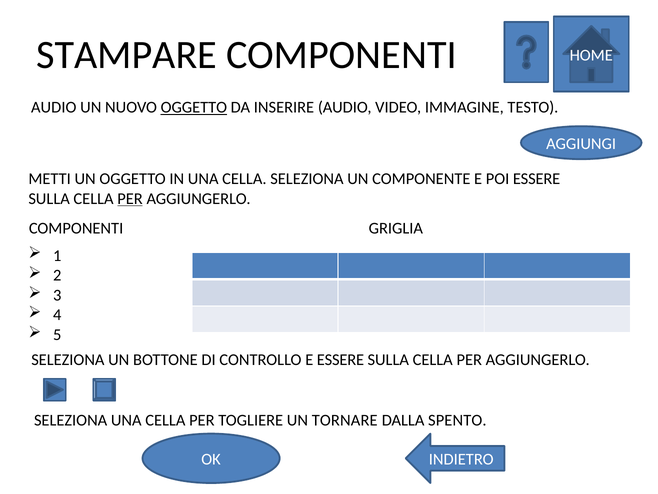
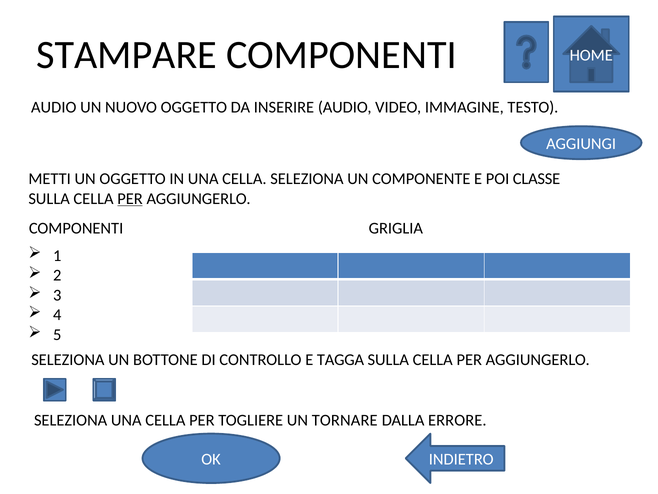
OGGETTO at (194, 107) underline: present -> none
POI ESSERE: ESSERE -> CLASSE
E ESSERE: ESSERE -> TAGGA
SPENTO: SPENTO -> ERRORE
